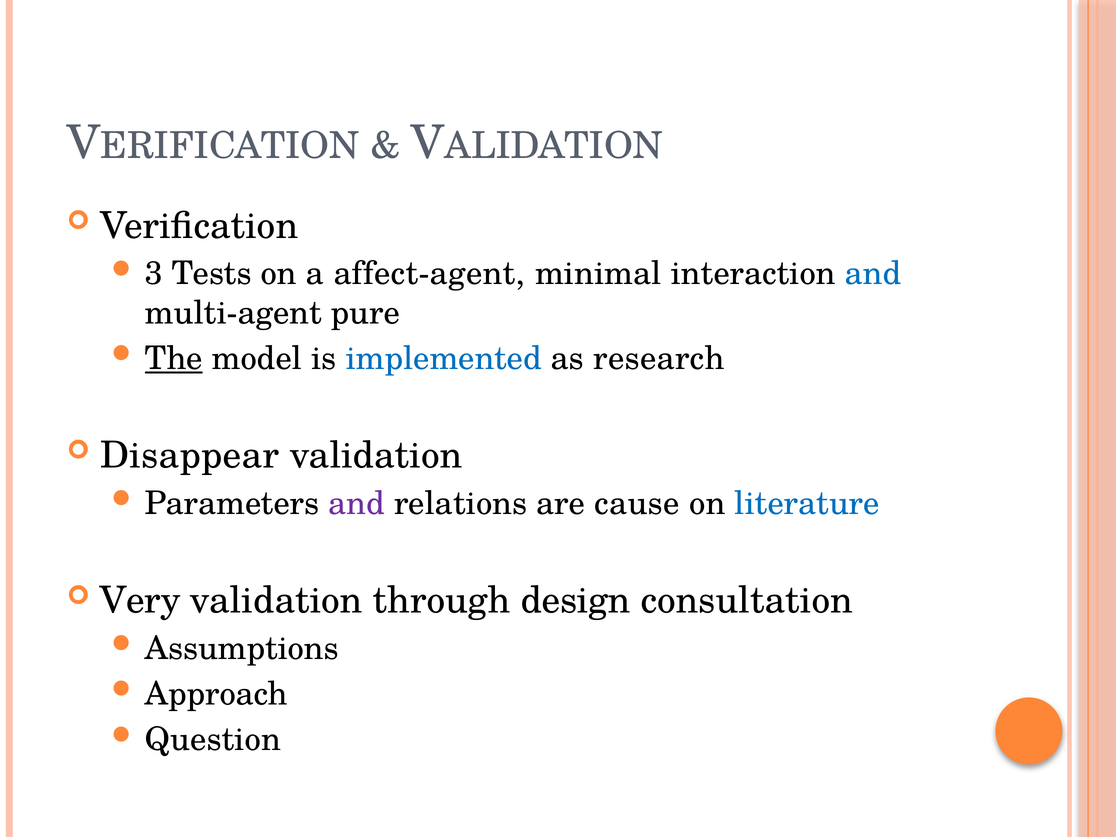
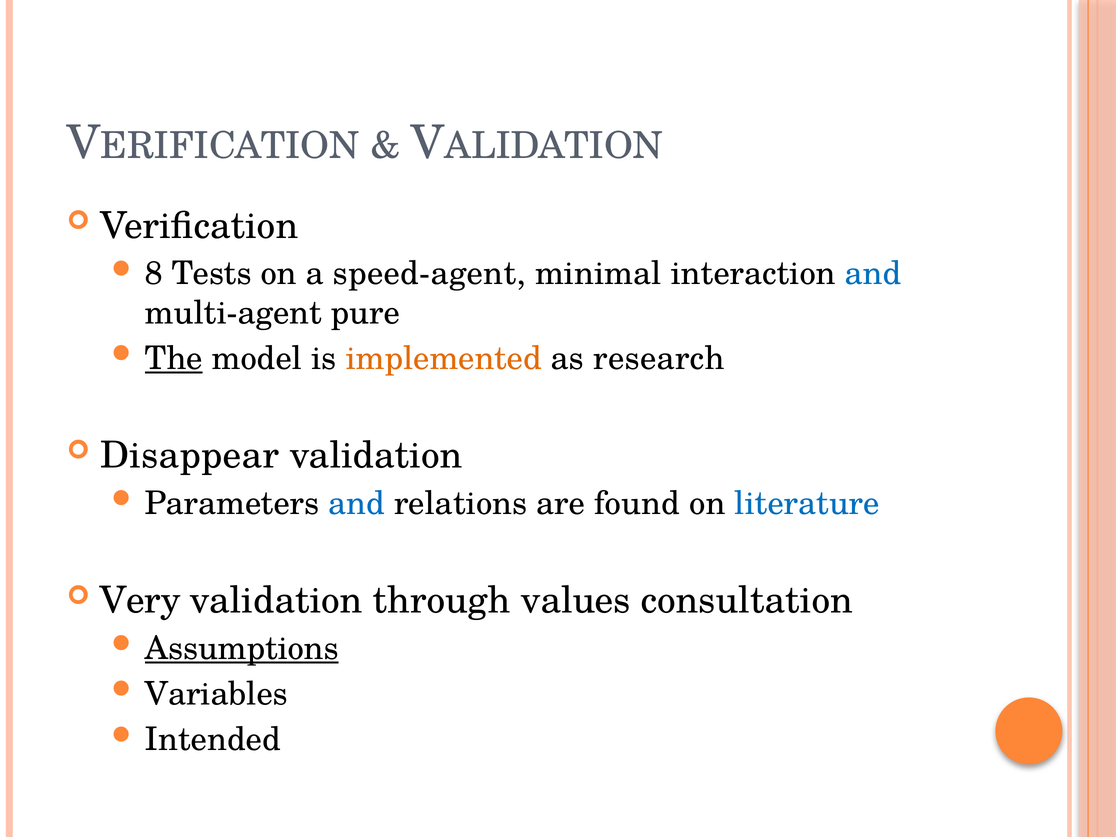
3: 3 -> 8
affect-agent: affect-agent -> speed-agent
implemented colour: blue -> orange
and at (357, 503) colour: purple -> blue
cause: cause -> found
design: design -> values
Assumptions underline: none -> present
Approach: Approach -> Variables
Question: Question -> Intended
